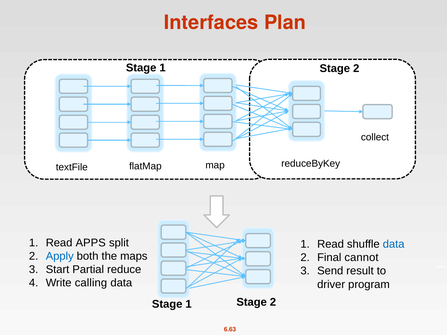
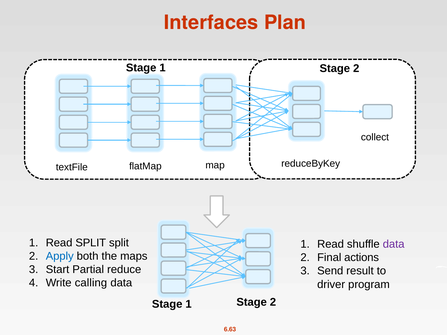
Read APPS: APPS -> SPLIT
data at (394, 244) colour: blue -> purple
cannot: cannot -> actions
